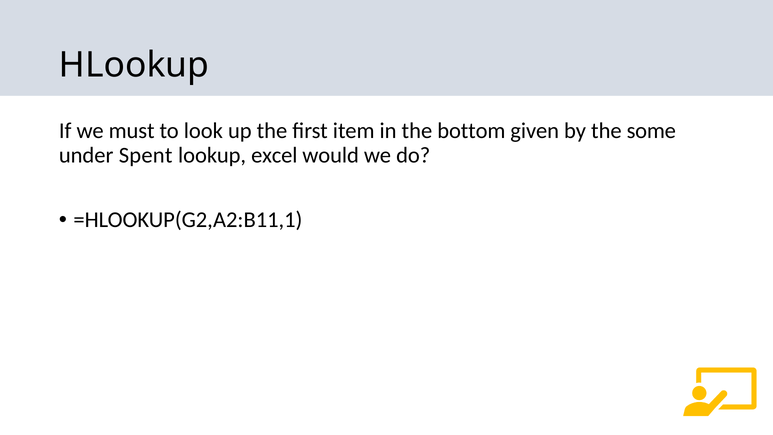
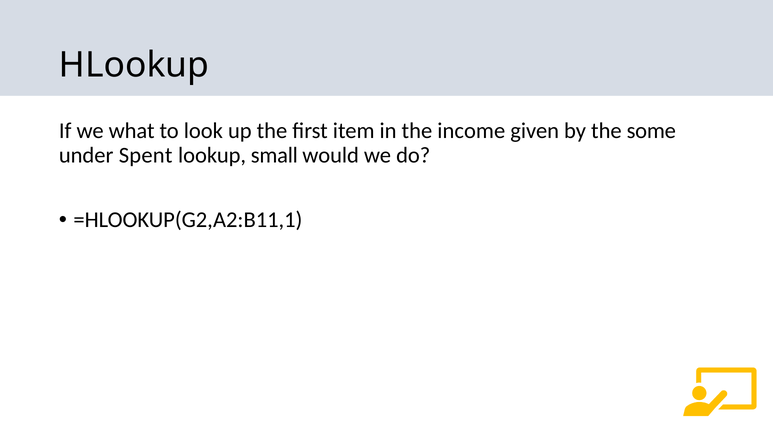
must: must -> what
bottom: bottom -> income
excel: excel -> small
